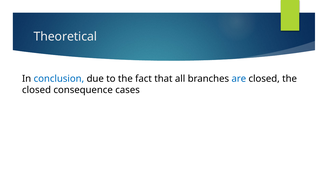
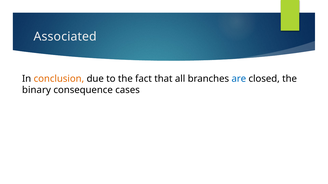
Theoretical: Theoretical -> Associated
conclusion colour: blue -> orange
closed at (37, 90): closed -> binary
